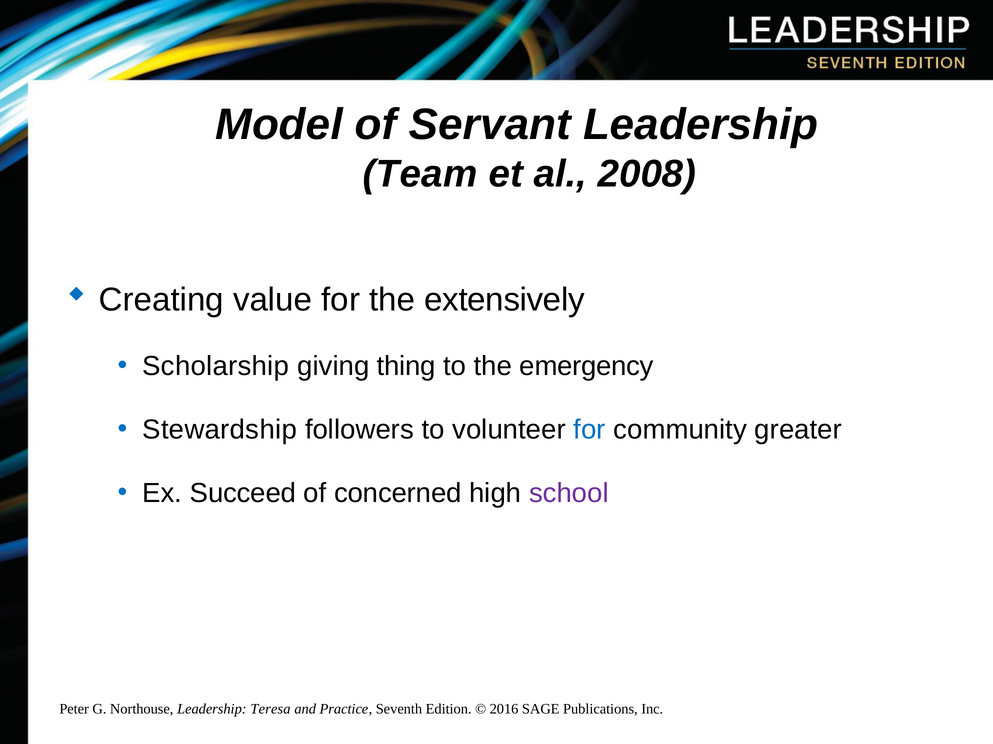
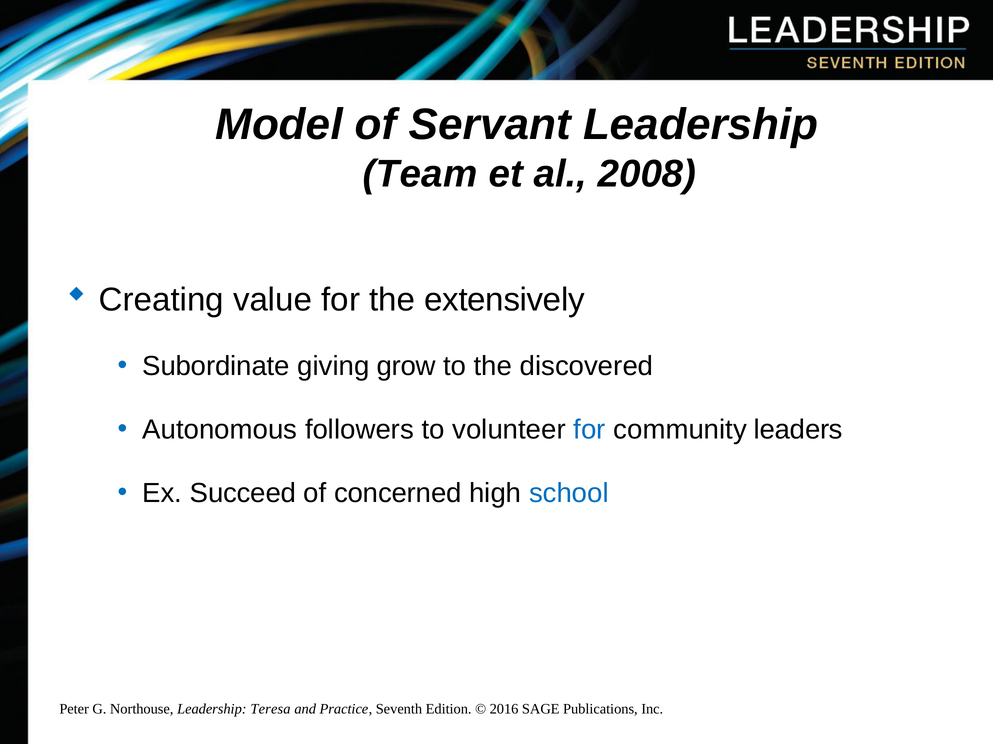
Scholarship: Scholarship -> Subordinate
thing: thing -> grow
emergency: emergency -> discovered
Stewardship: Stewardship -> Autonomous
greater: greater -> leaders
school colour: purple -> blue
